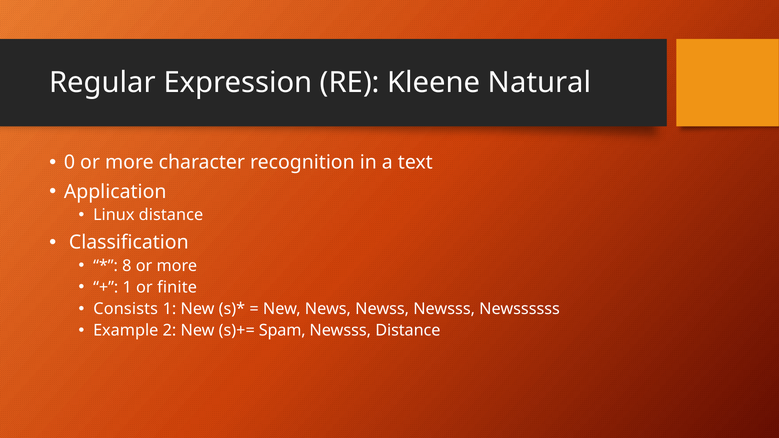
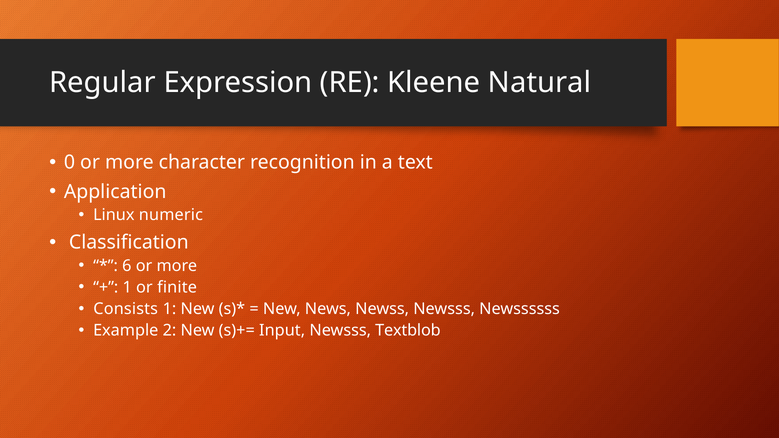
Linux distance: distance -> numeric
8: 8 -> 6
Spam: Spam -> Input
Newsss Distance: Distance -> Textblob
